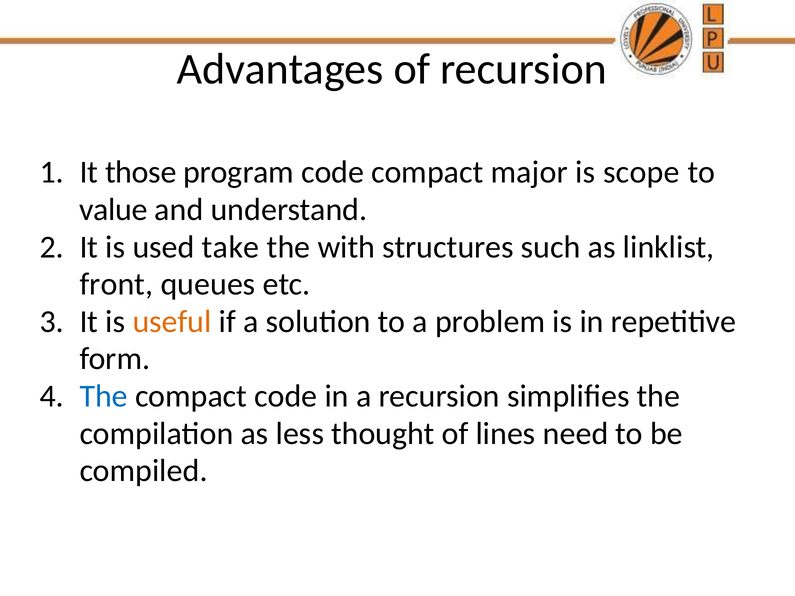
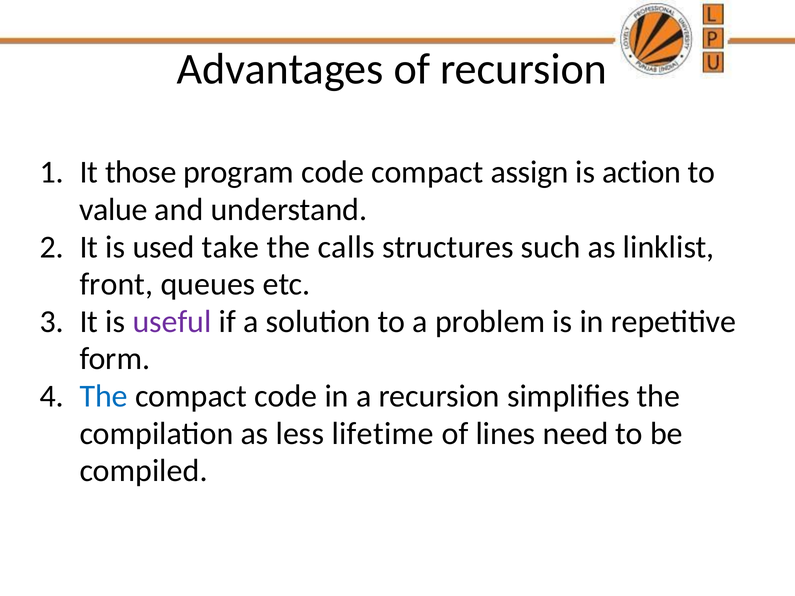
major: major -> assign
scope: scope -> action
with: with -> calls
useful colour: orange -> purple
thought: thought -> lifetime
